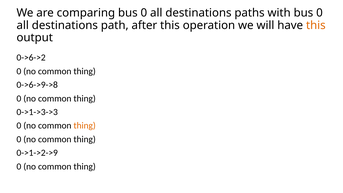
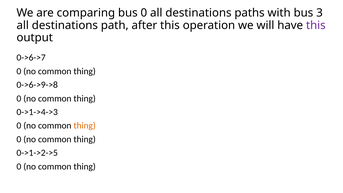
with bus 0: 0 -> 3
this at (316, 25) colour: orange -> purple
0->6->2: 0->6->2 -> 0->6->7
0->1->3->3: 0->1->3->3 -> 0->1->4->3
0->1->2->9: 0->1->2->9 -> 0->1->2->5
